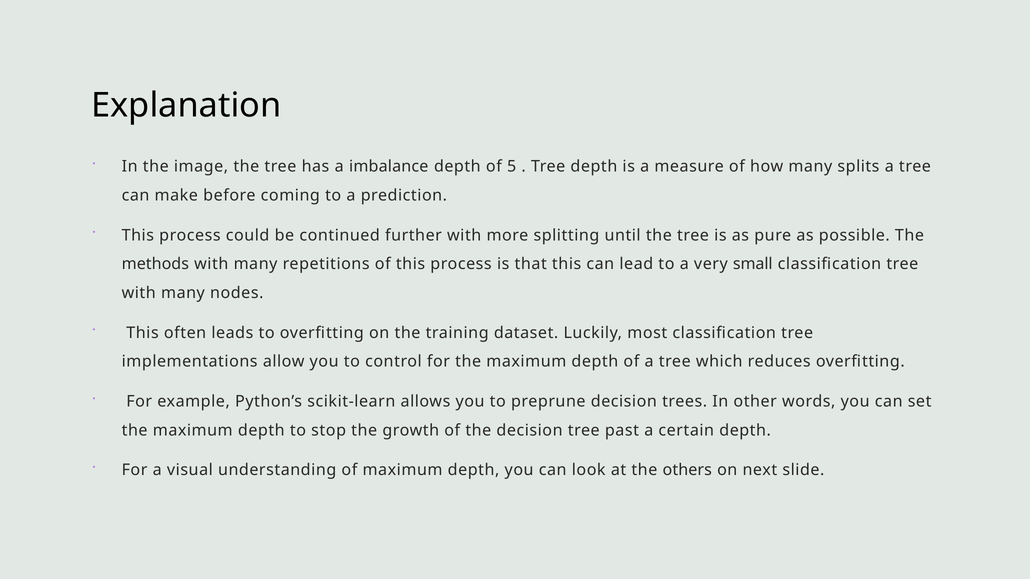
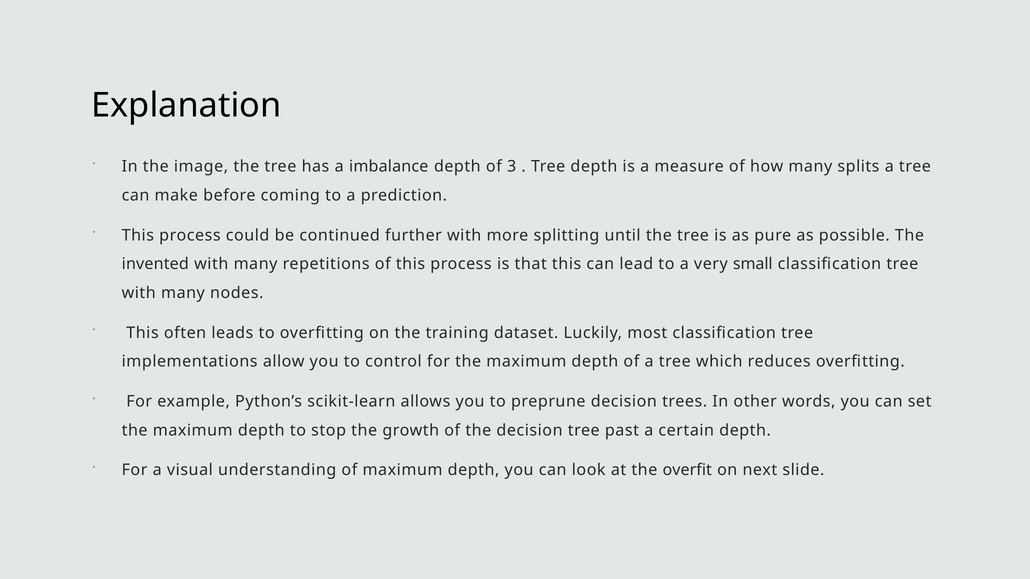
5: 5 -> 3
methods: methods -> invented
others: others -> overfit
